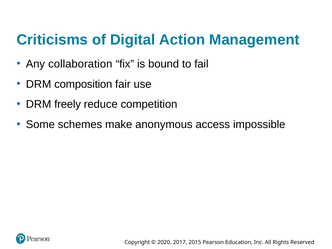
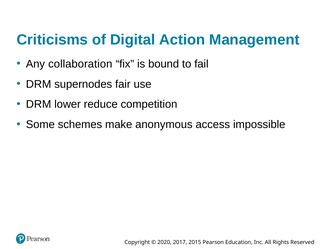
composition: composition -> supernodes
freely: freely -> lower
